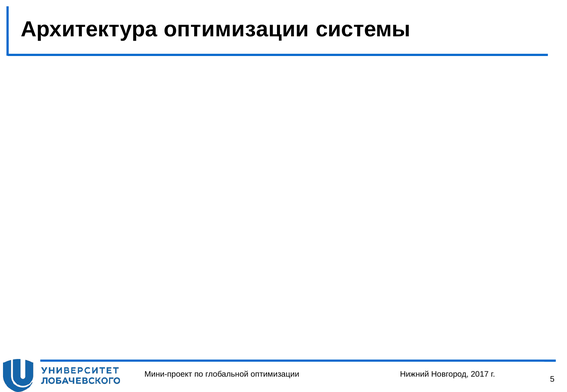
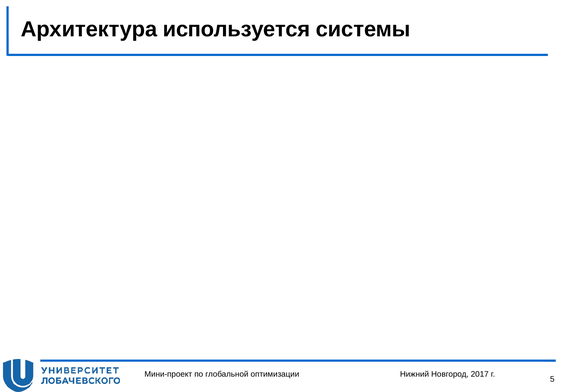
Архитектура оптимизации: оптимизации -> используется
